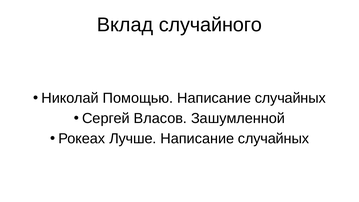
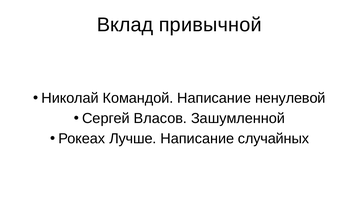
случайного: случайного -> привычной
Помощью: Помощью -> Командой
случайных at (290, 98): случайных -> ненулевой
